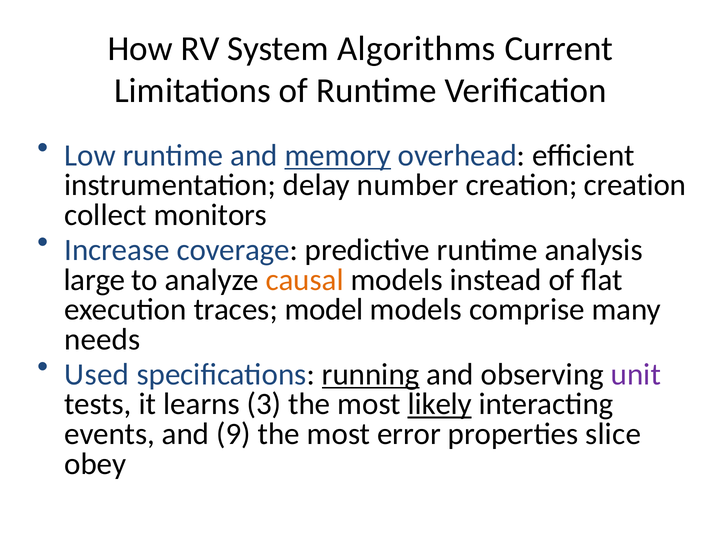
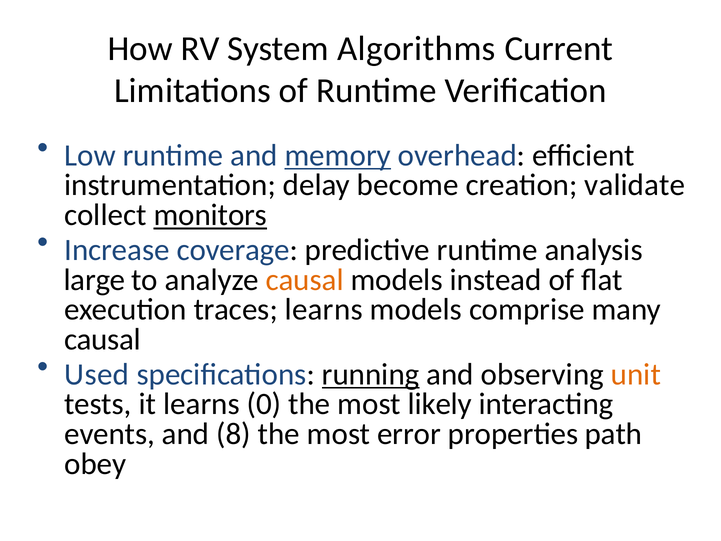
number: number -> become
creation creation: creation -> validate
monitors underline: none -> present
traces model: model -> learns
needs at (102, 339): needs -> causal
unit colour: purple -> orange
3: 3 -> 0
likely underline: present -> none
9: 9 -> 8
slice: slice -> path
